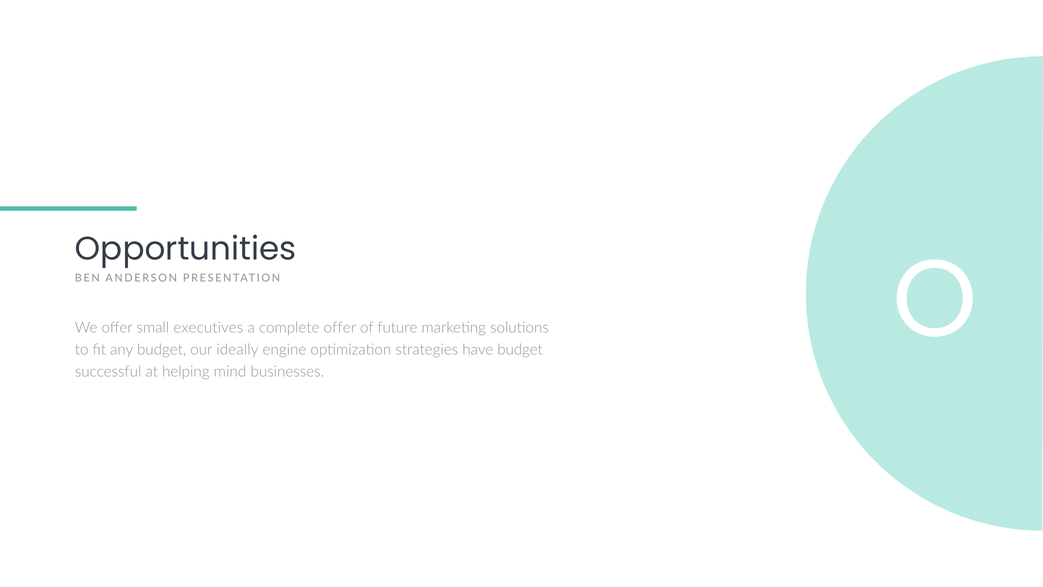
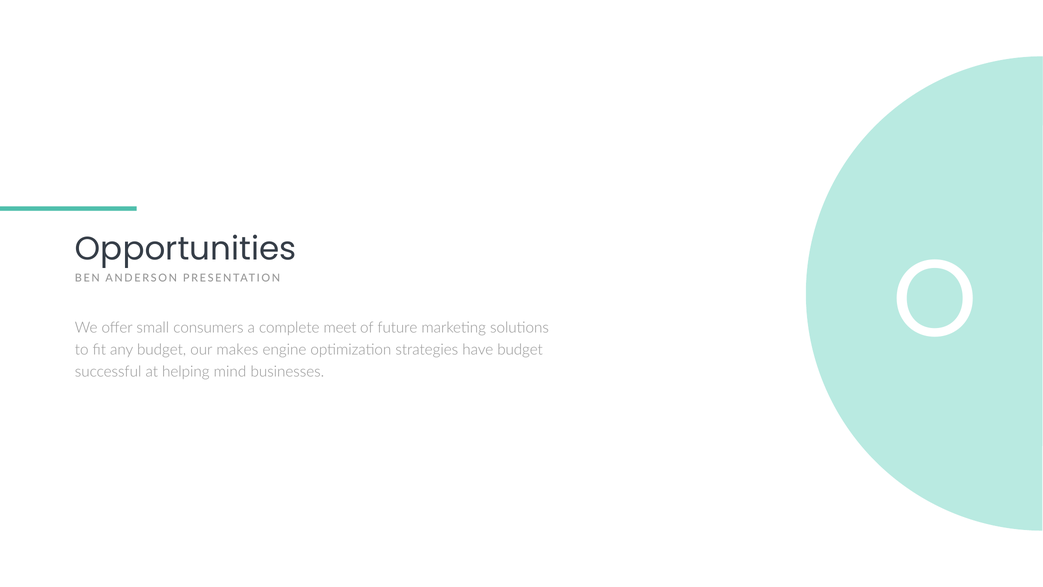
executives: executives -> consumers
complete offer: offer -> meet
ideally: ideally -> makes
